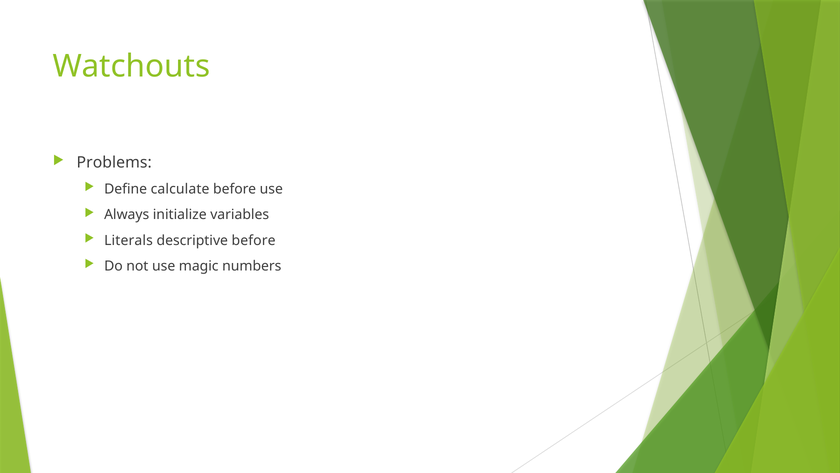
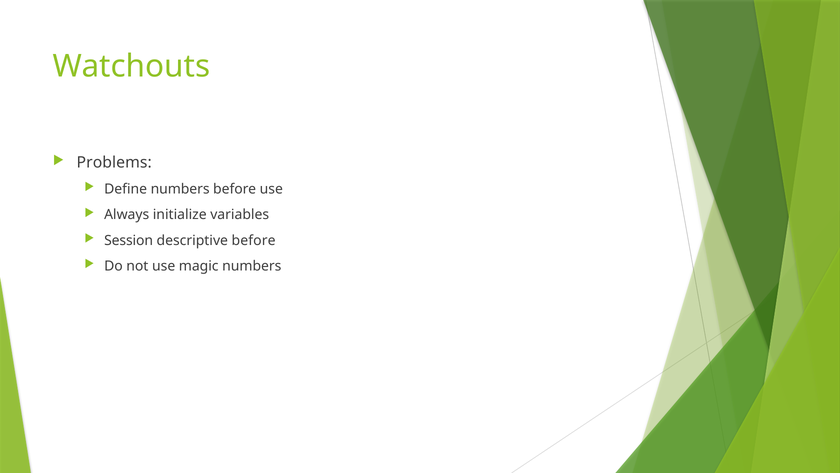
Define calculate: calculate -> numbers
Literals: Literals -> Session
